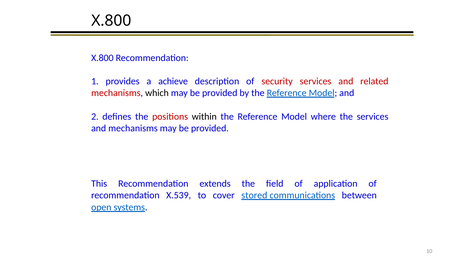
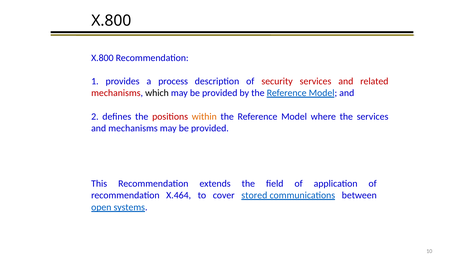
achieve: achieve -> process
within colour: black -> orange
X.539: X.539 -> X.464
